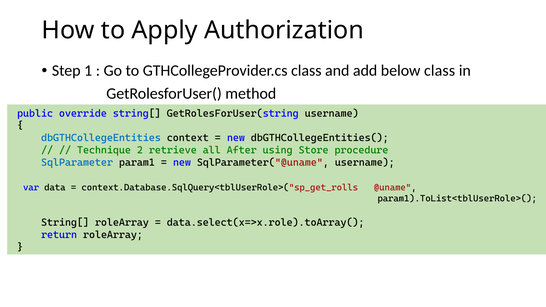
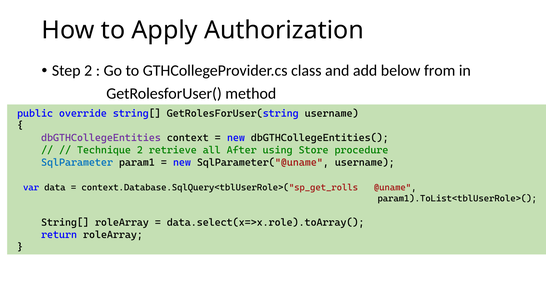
Step 1: 1 -> 2
below class: class -> from
dbGTHCollegeEntities colour: blue -> purple
